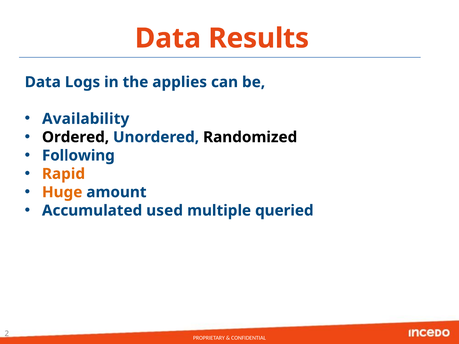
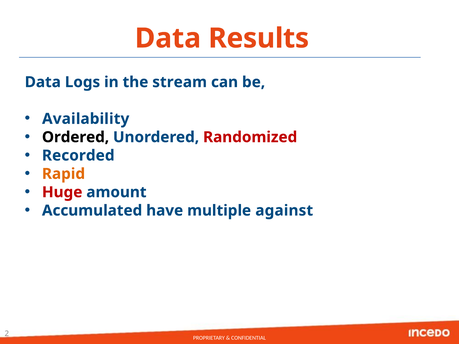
applies: applies -> stream
Randomized colour: black -> red
Following: Following -> Recorded
Huge colour: orange -> red
used: used -> have
queried: queried -> against
